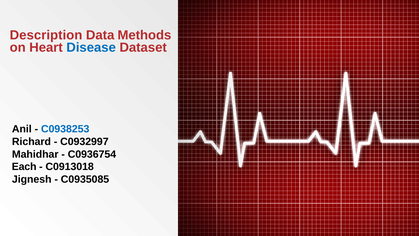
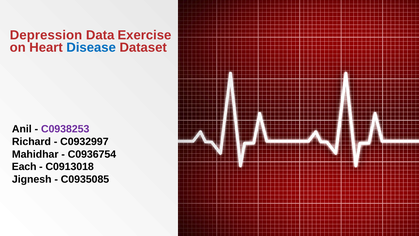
Description: Description -> Depression
Methods: Methods -> Exercise
C0938253 colour: blue -> purple
